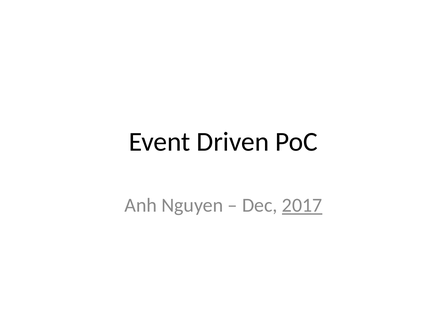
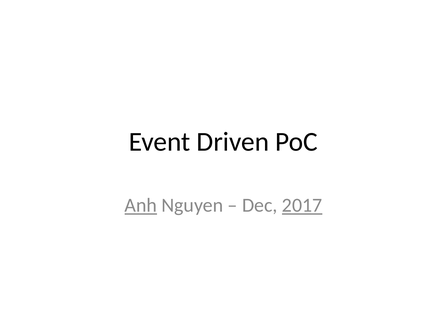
Anh underline: none -> present
